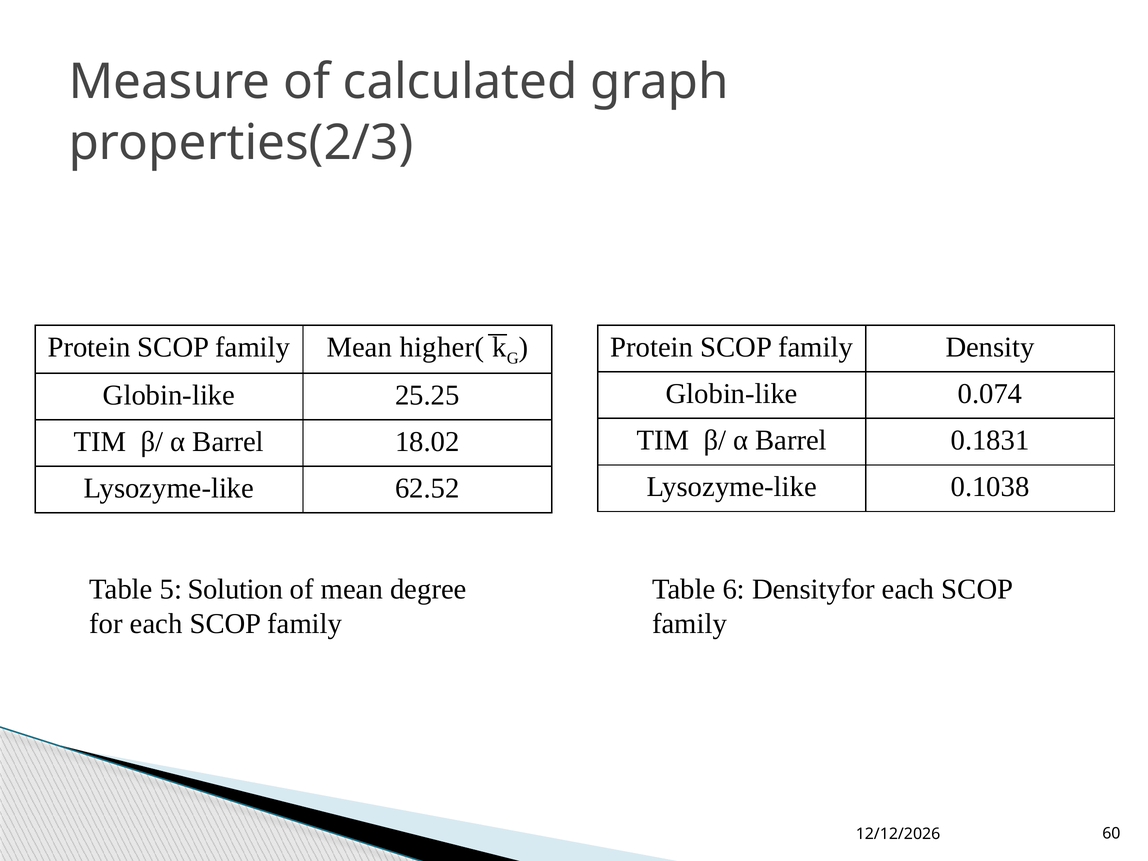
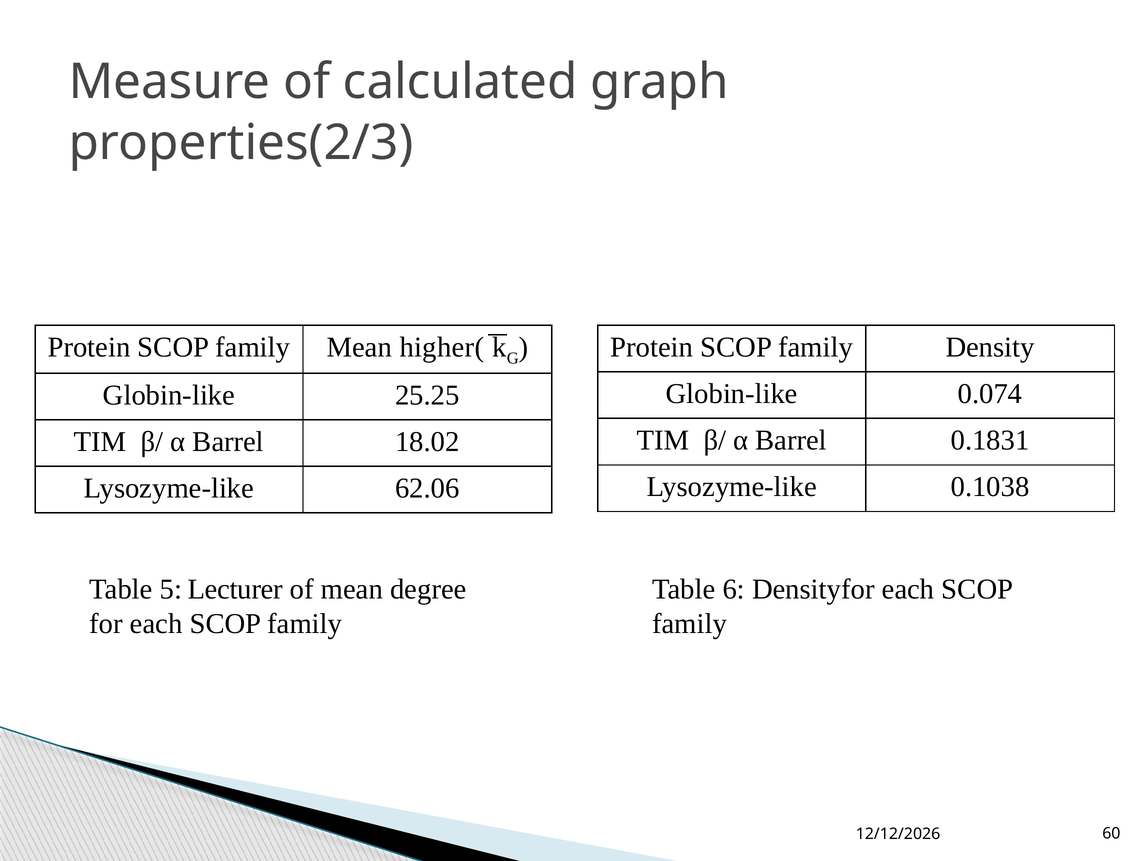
62.52: 62.52 -> 62.06
Solution: Solution -> Lecturer
